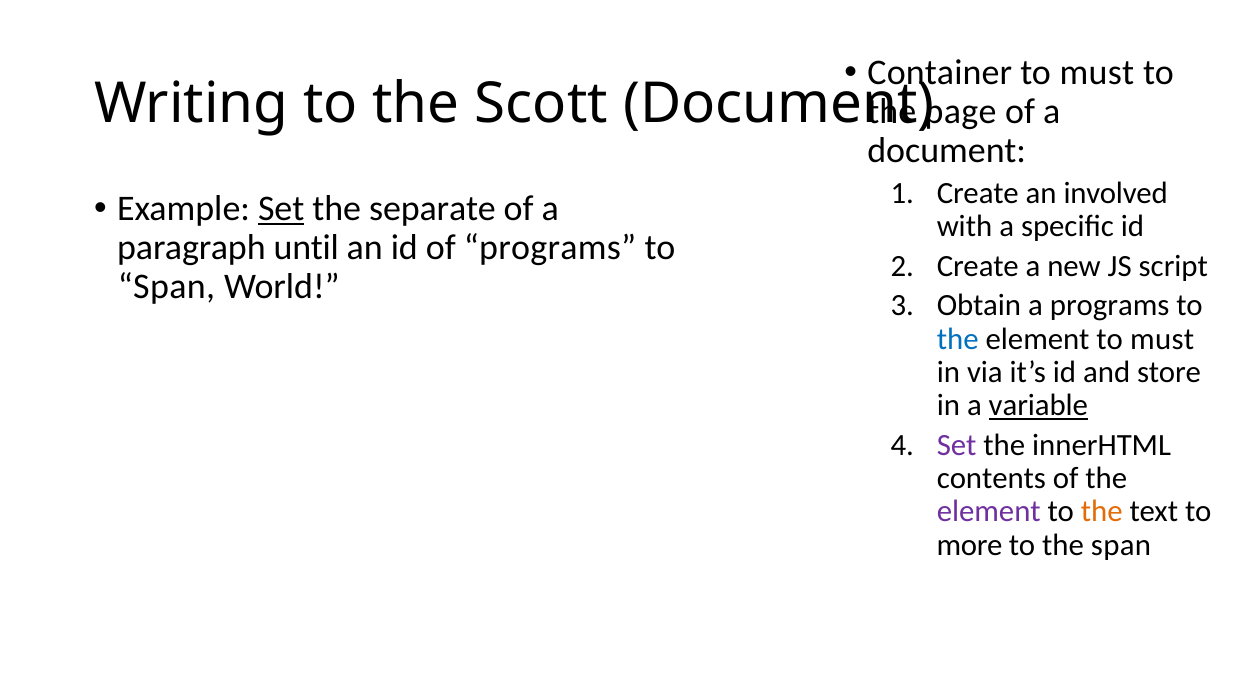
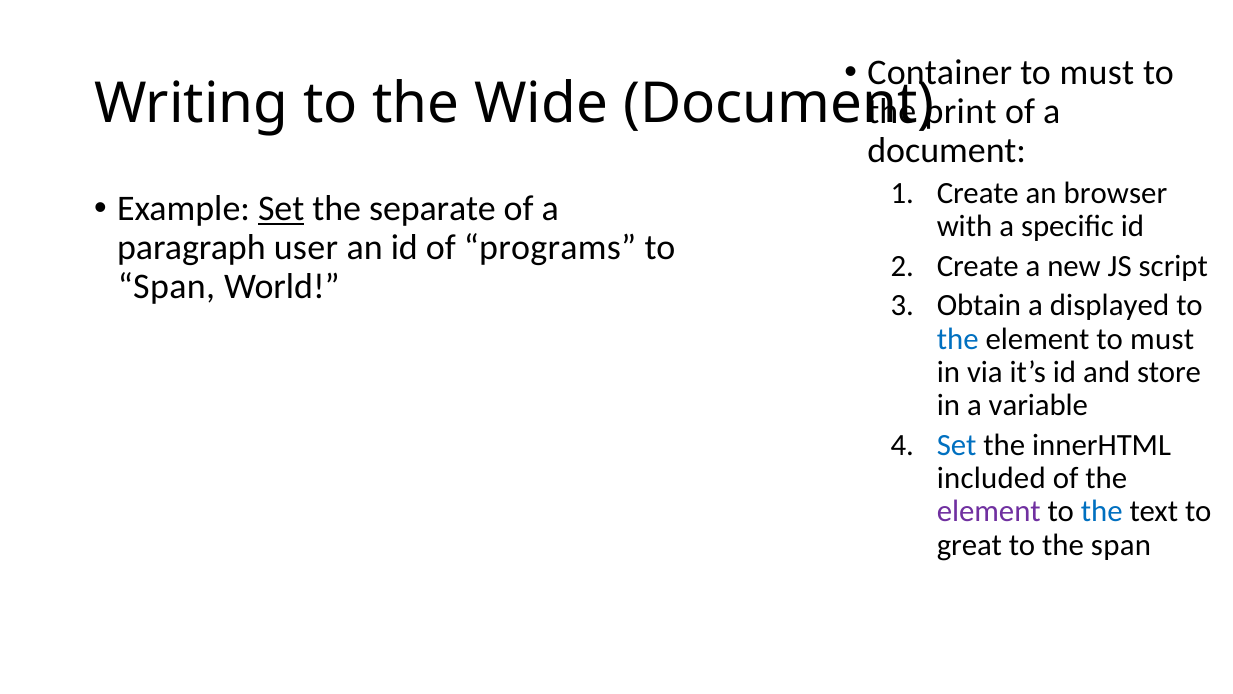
Scott: Scott -> Wide
page: page -> print
involved: involved -> browser
until: until -> user
a programs: programs -> displayed
variable underline: present -> none
Set at (957, 445) colour: purple -> blue
contents: contents -> included
the at (1102, 511) colour: orange -> blue
more: more -> great
